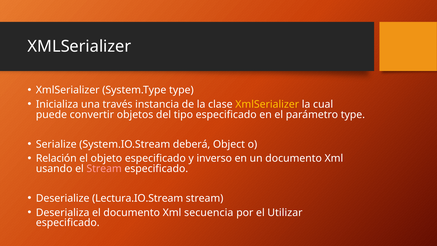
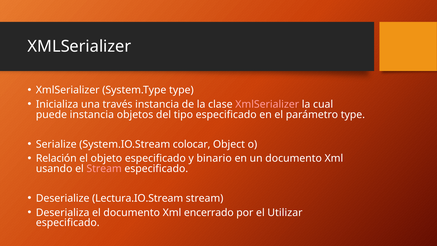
XmlSerializer at (267, 104) colour: yellow -> pink
puede convertir: convertir -> instancia
deberá: deberá -> colocar
inverso: inverso -> binario
secuencia: secuencia -> encerrado
